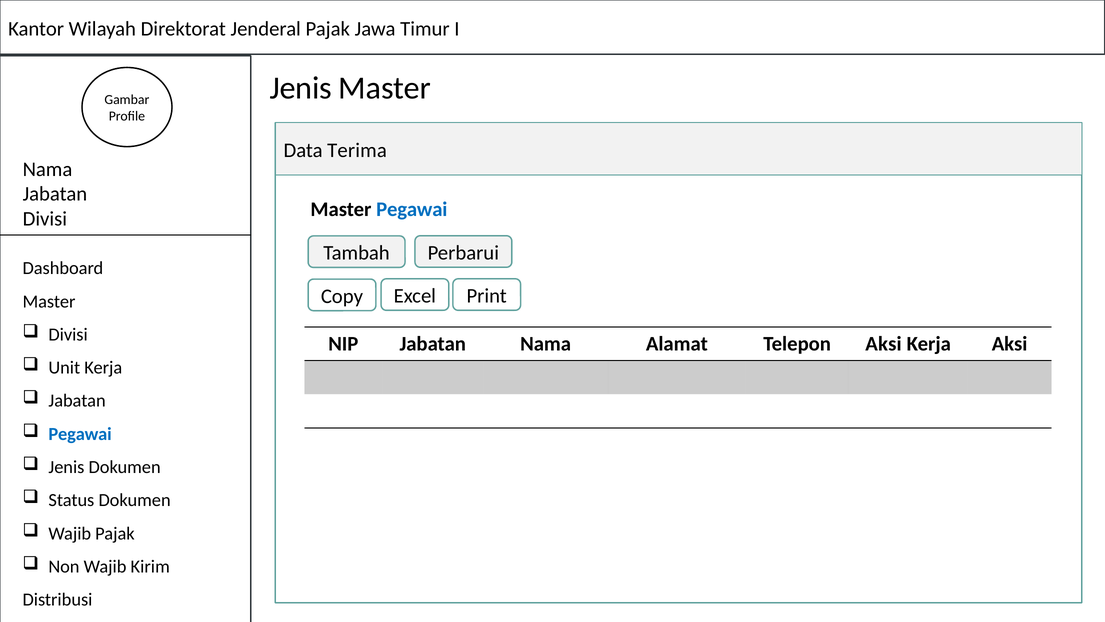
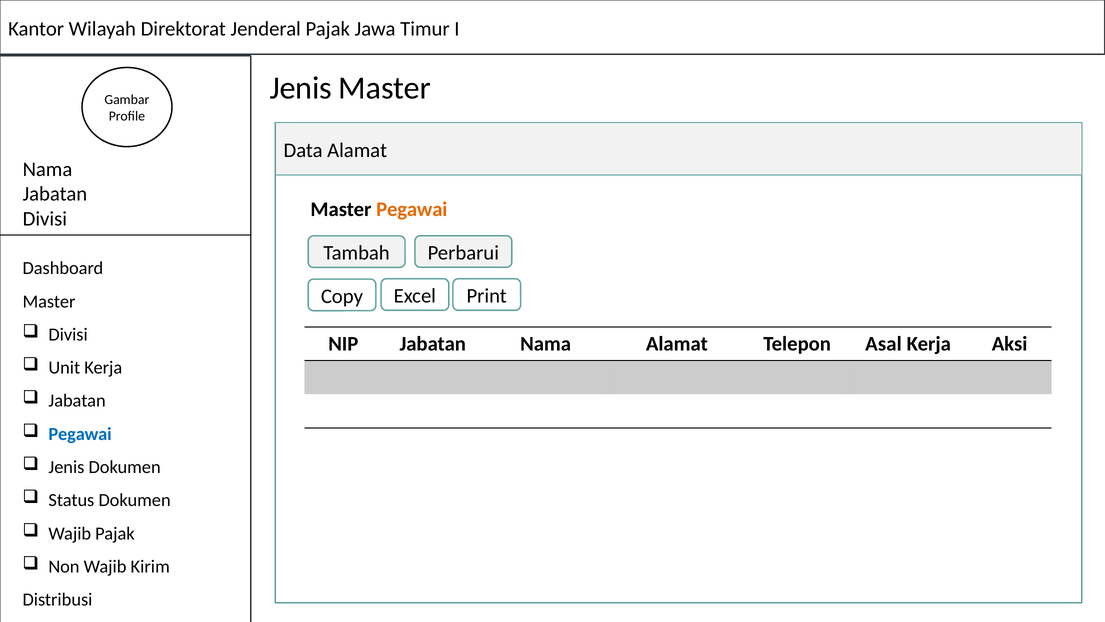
Data Terima: Terima -> Alamat
Pegawai at (412, 209) colour: blue -> orange
Telepon Aksi: Aksi -> Asal
